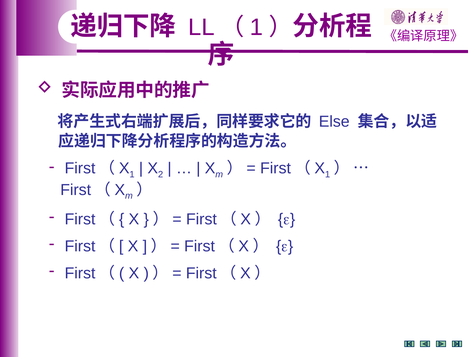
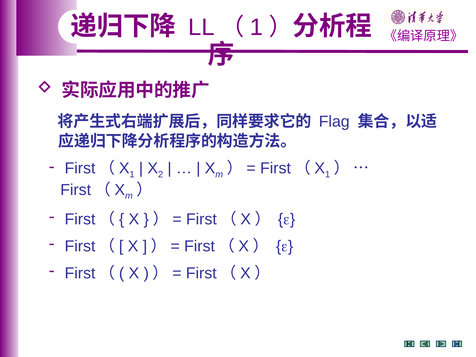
Else: Else -> Flag
